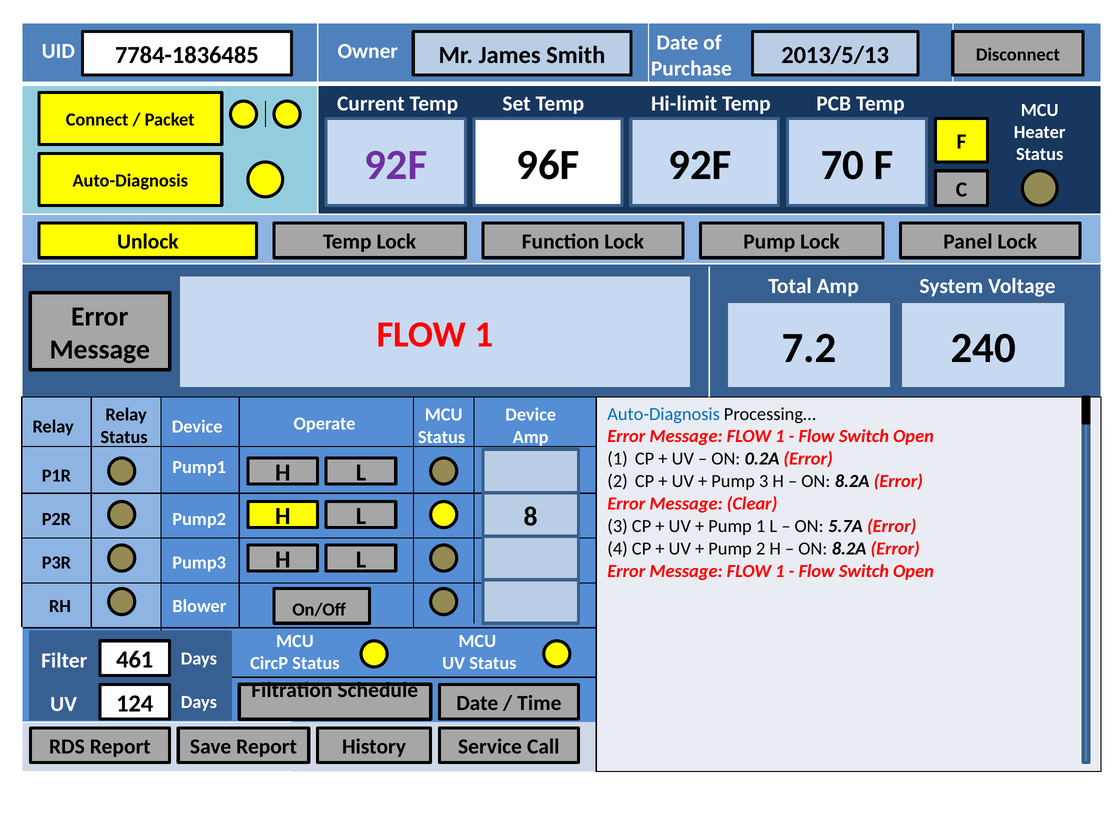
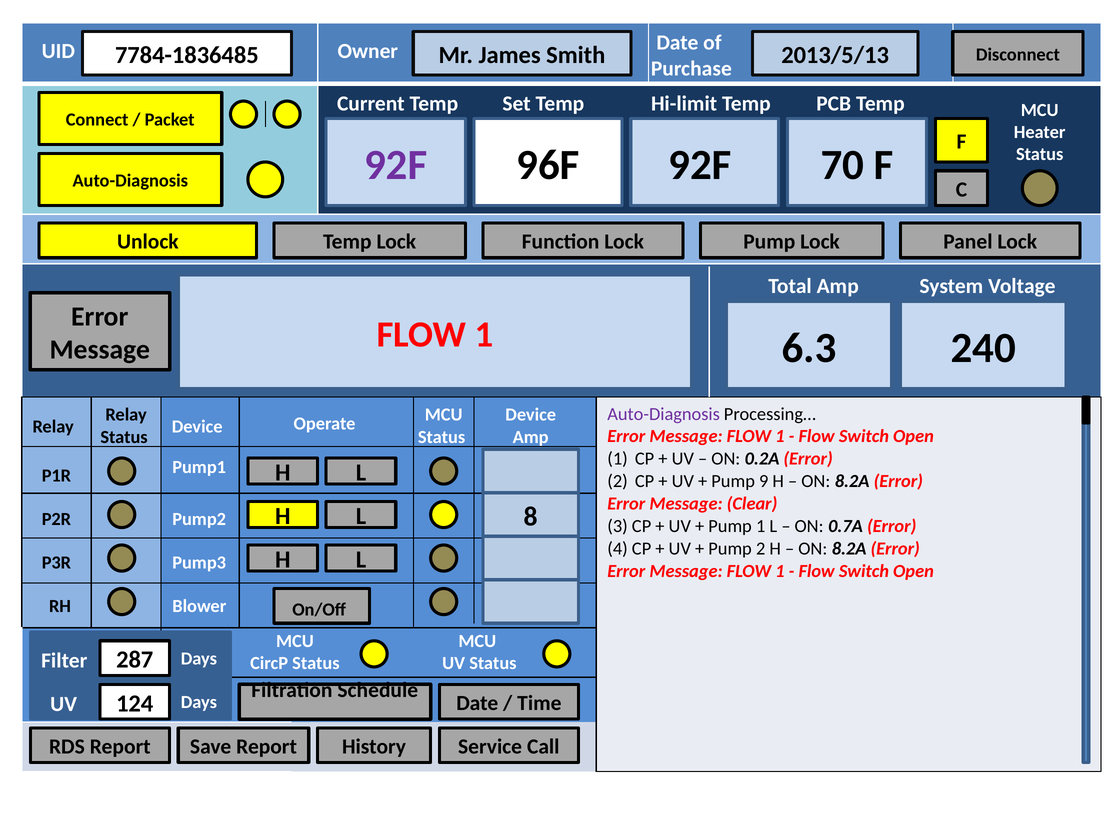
7.2: 7.2 -> 6.3
Auto-Diagnosis at (664, 414) colour: blue -> purple
Pump 3: 3 -> 9
5.7A: 5.7A -> 0.7A
461: 461 -> 287
